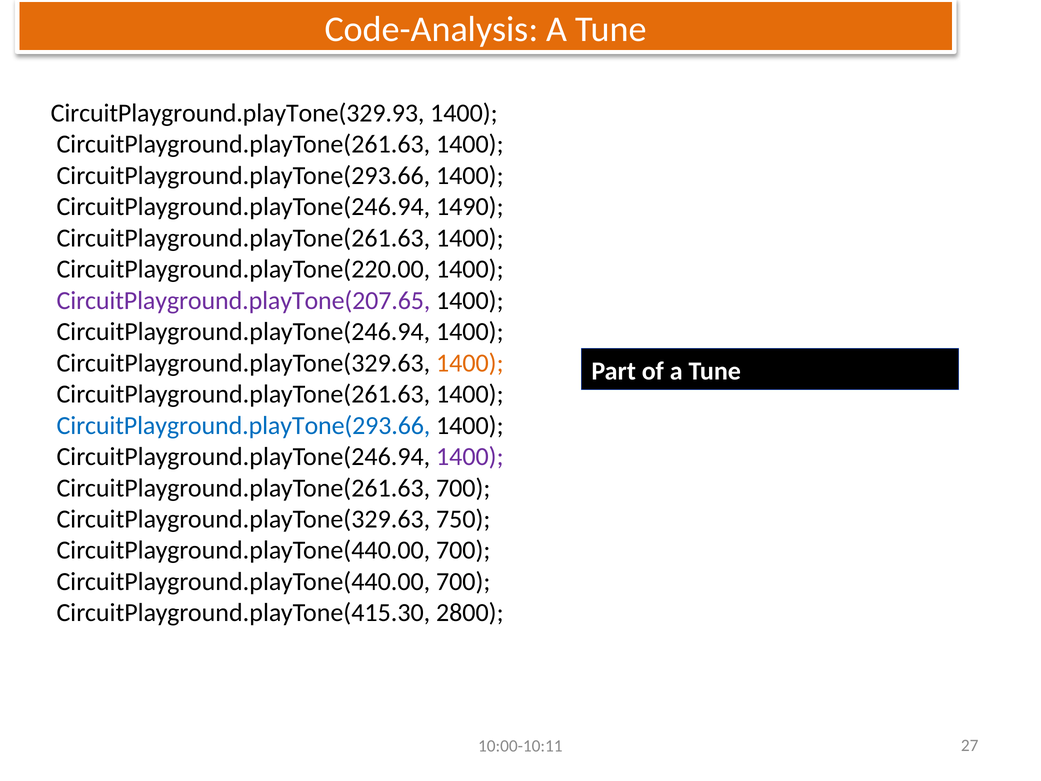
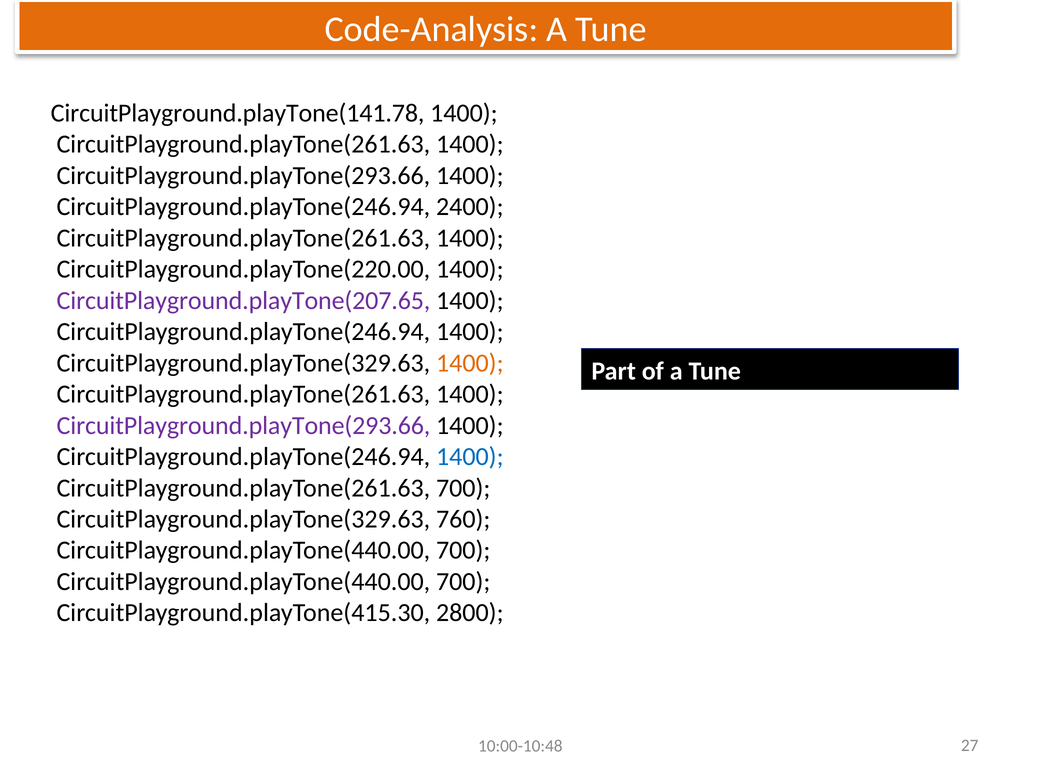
CircuitPlayground.playTone(329.93: CircuitPlayground.playTone(329.93 -> CircuitPlayground.playTone(141.78
1490: 1490 -> 2400
CircuitPlayground.playTone(293.66 at (243, 425) colour: blue -> purple
1400 at (470, 457) colour: purple -> blue
750: 750 -> 760
10:00-10:11: 10:00-10:11 -> 10:00-10:48
